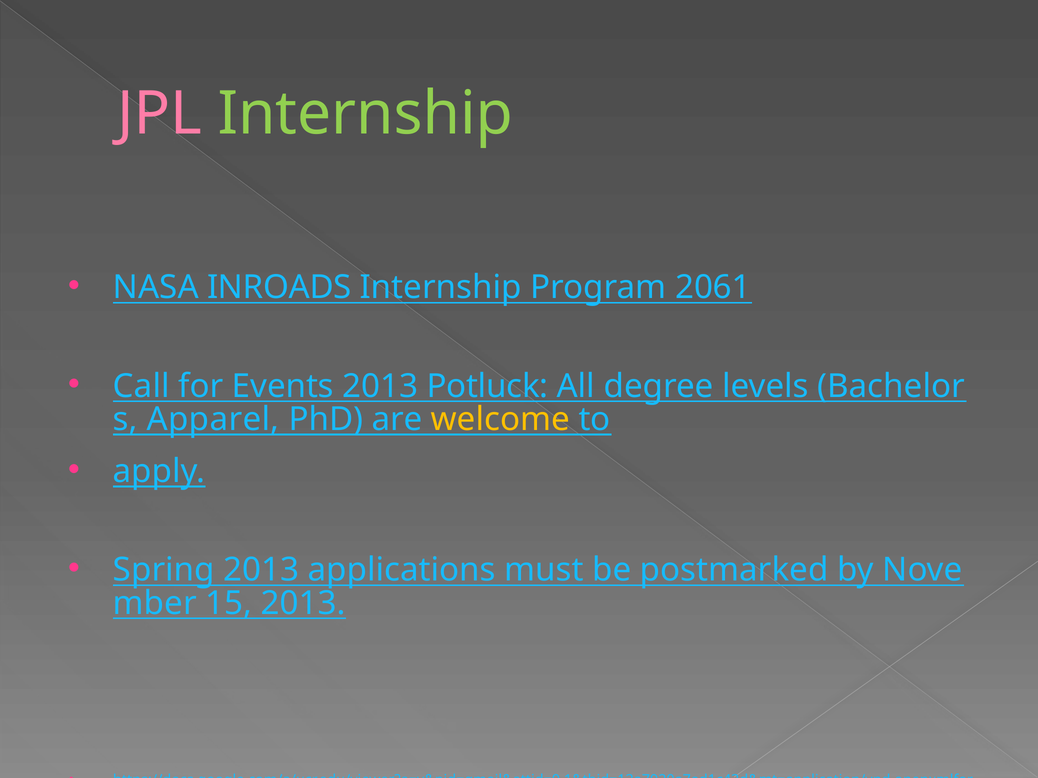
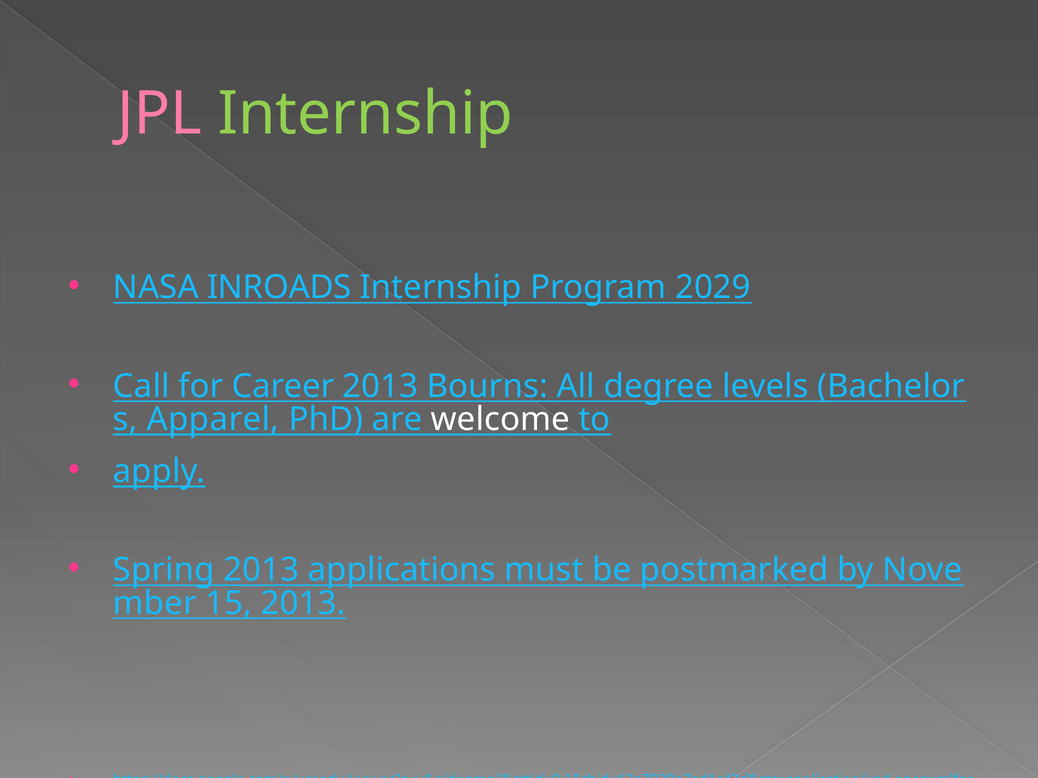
2061: 2061 -> 2029
Events: Events -> Career
Potluck: Potluck -> Bourns
welcome colour: yellow -> white
